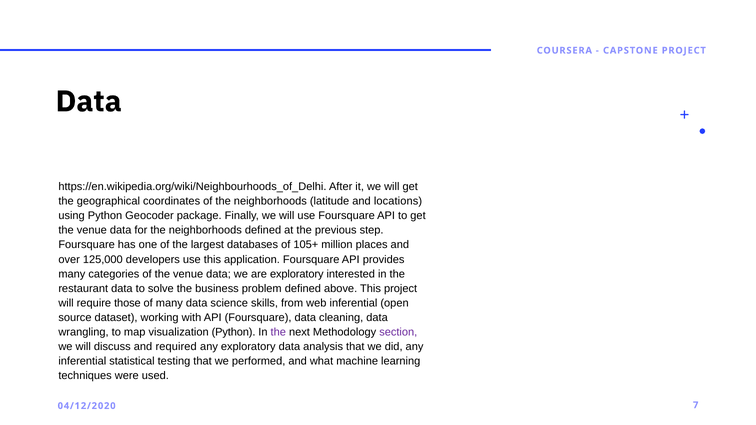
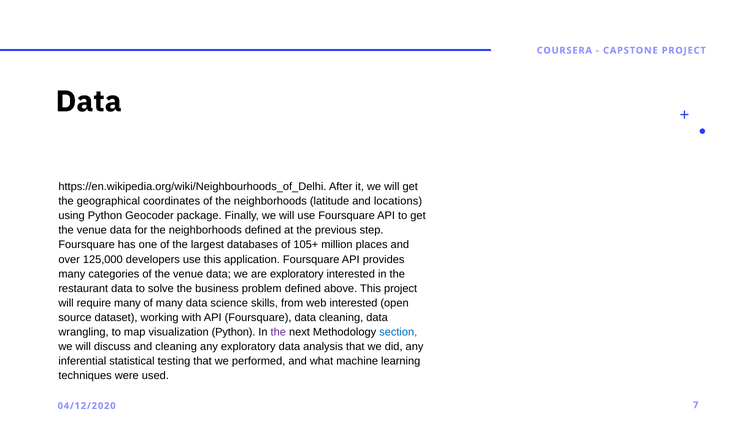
require those: those -> many
web inferential: inferential -> interested
section colour: purple -> blue
and required: required -> cleaning
